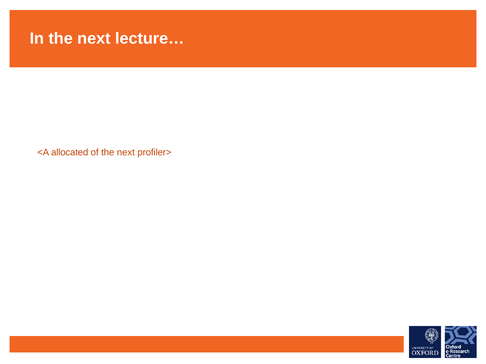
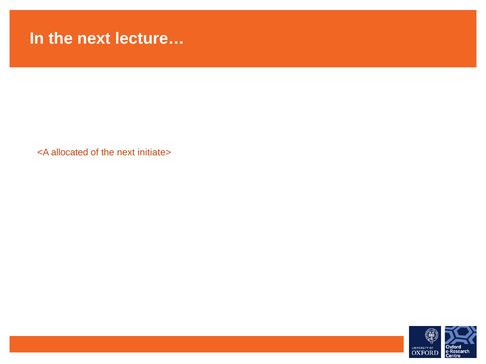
profiler>: profiler> -> initiate>
